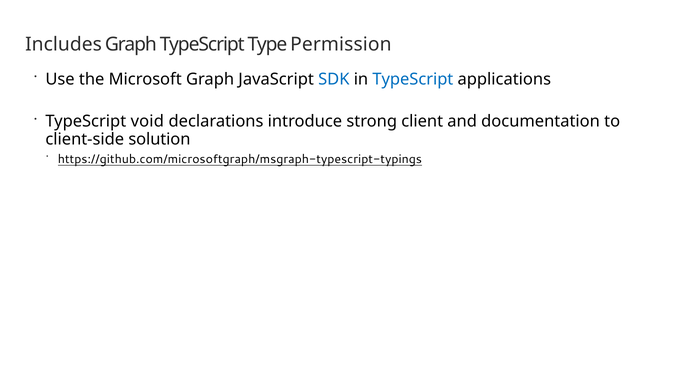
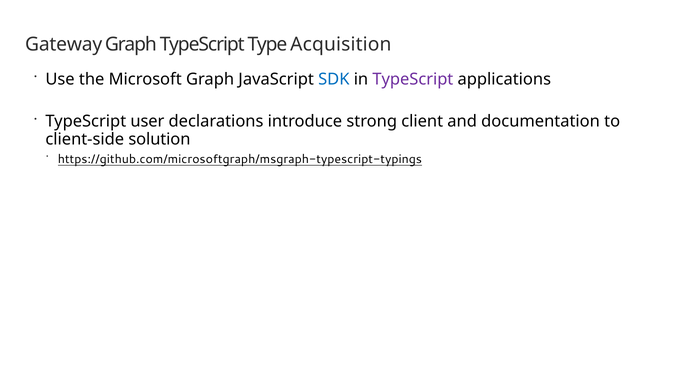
Includes: Includes -> Gateway
Permission: Permission -> Acquisition
TypeScript at (413, 79) colour: blue -> purple
void: void -> user
